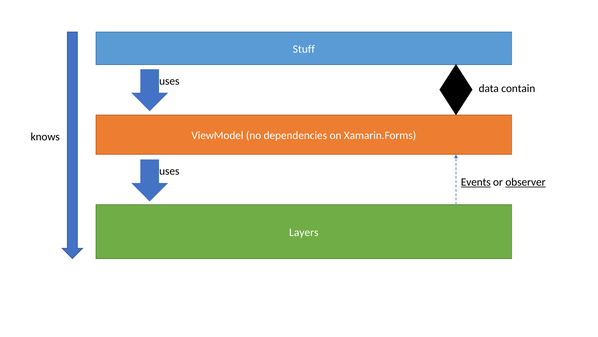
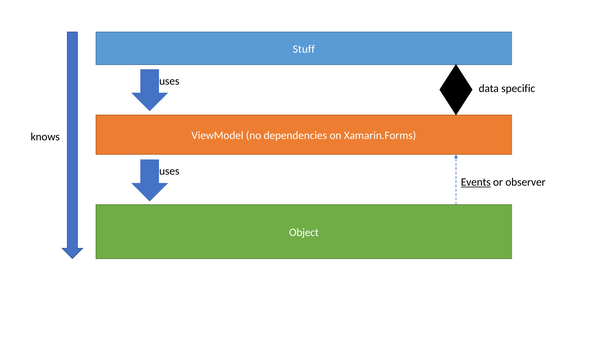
contain: contain -> specific
observer underline: present -> none
Layers: Layers -> Object
